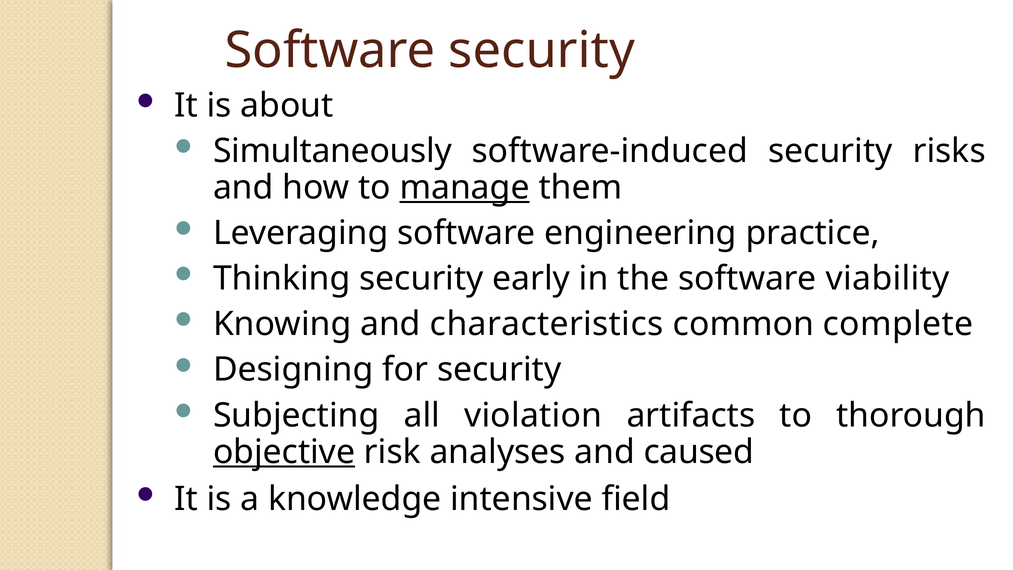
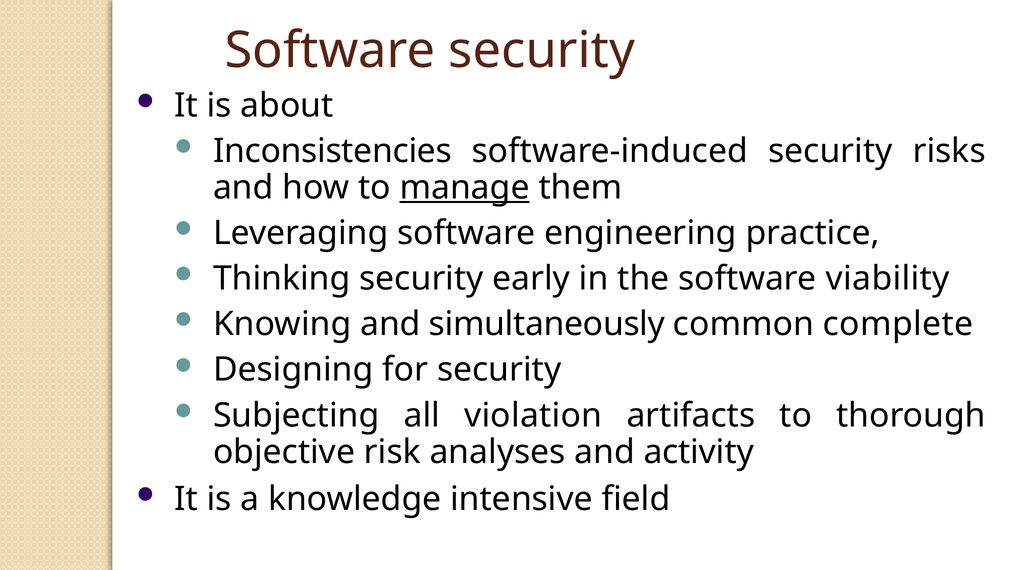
Simultaneously: Simultaneously -> Inconsistencies
characteristics: characteristics -> simultaneously
objective underline: present -> none
caused: caused -> activity
